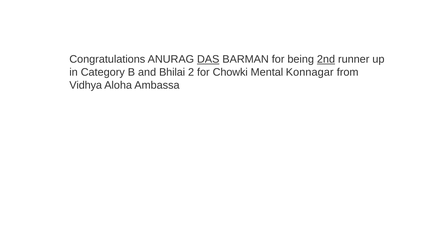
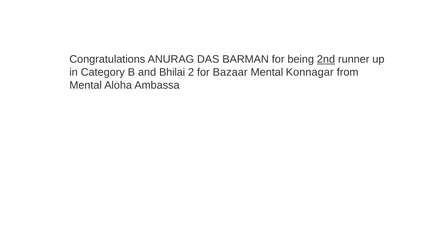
DAS underline: present -> none
Chowki: Chowki -> Bazaar
Vidhya at (86, 85): Vidhya -> Mental
